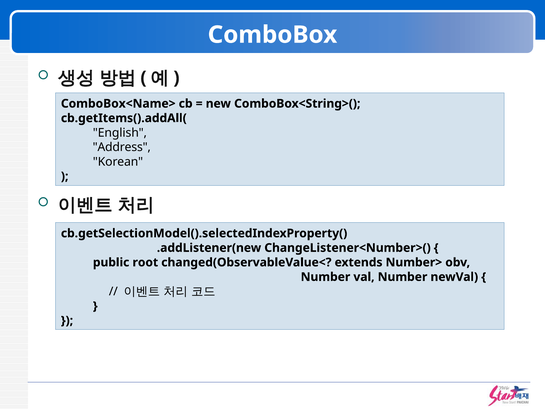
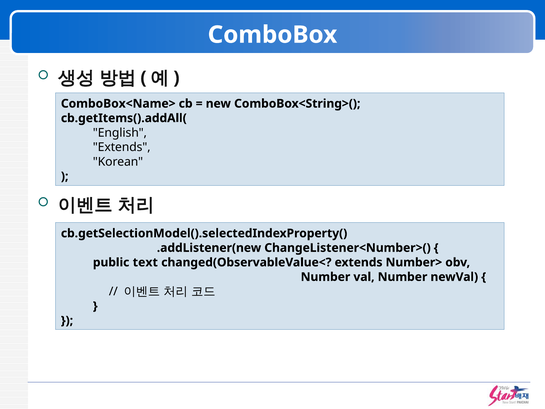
Address at (122, 147): Address -> Extends
root: root -> text
